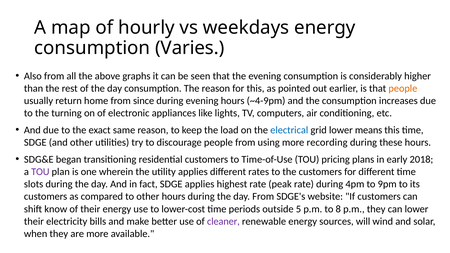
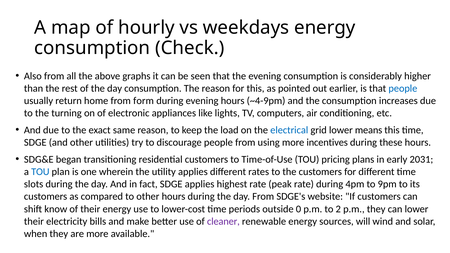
Varies: Varies -> Check
people at (403, 88) colour: orange -> blue
since: since -> form
recording: recording -> incentives
2018: 2018 -> 2031
TOU at (40, 172) colour: purple -> blue
5: 5 -> 0
8: 8 -> 2
